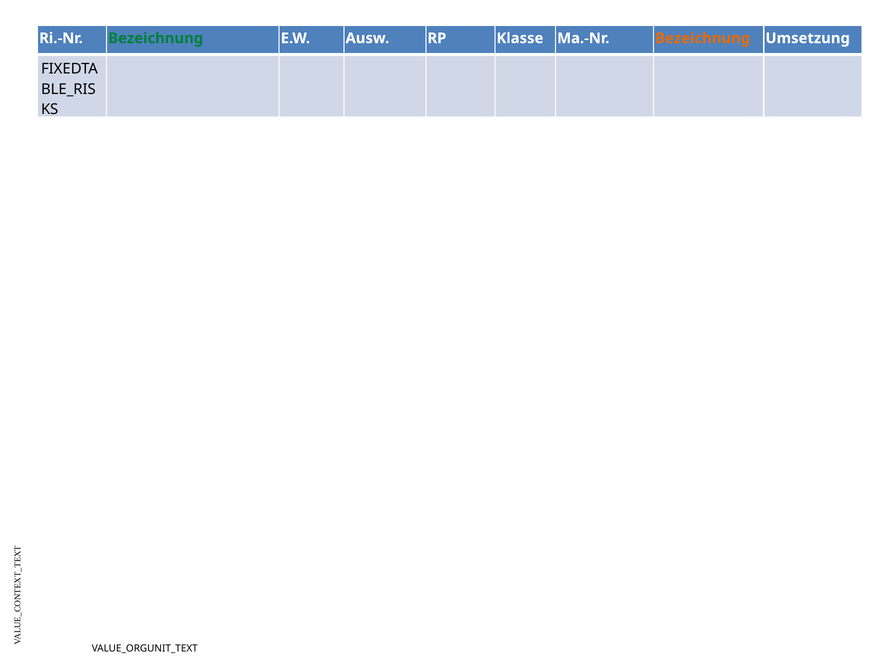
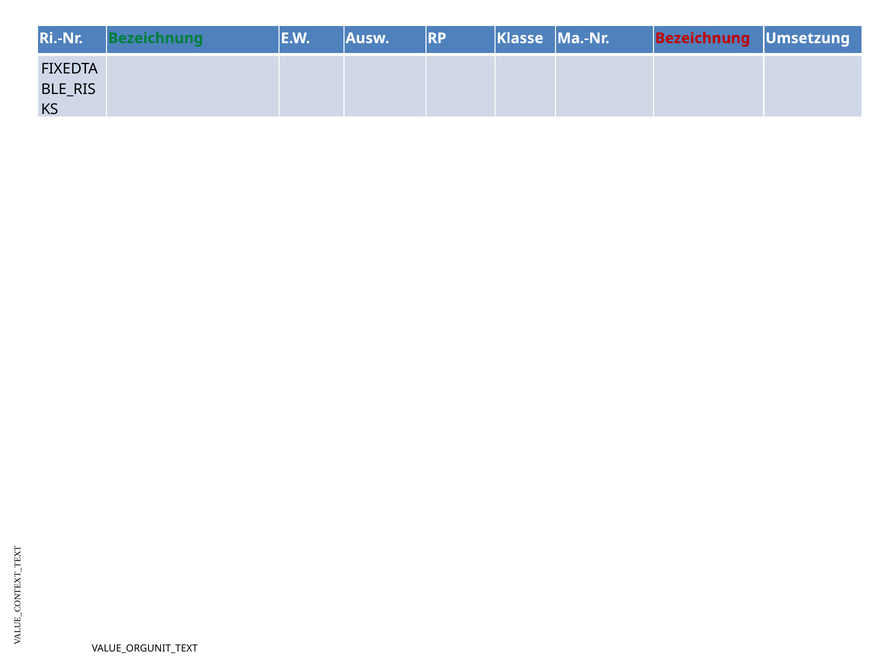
Bezeichnung at (703, 38) colour: orange -> red
